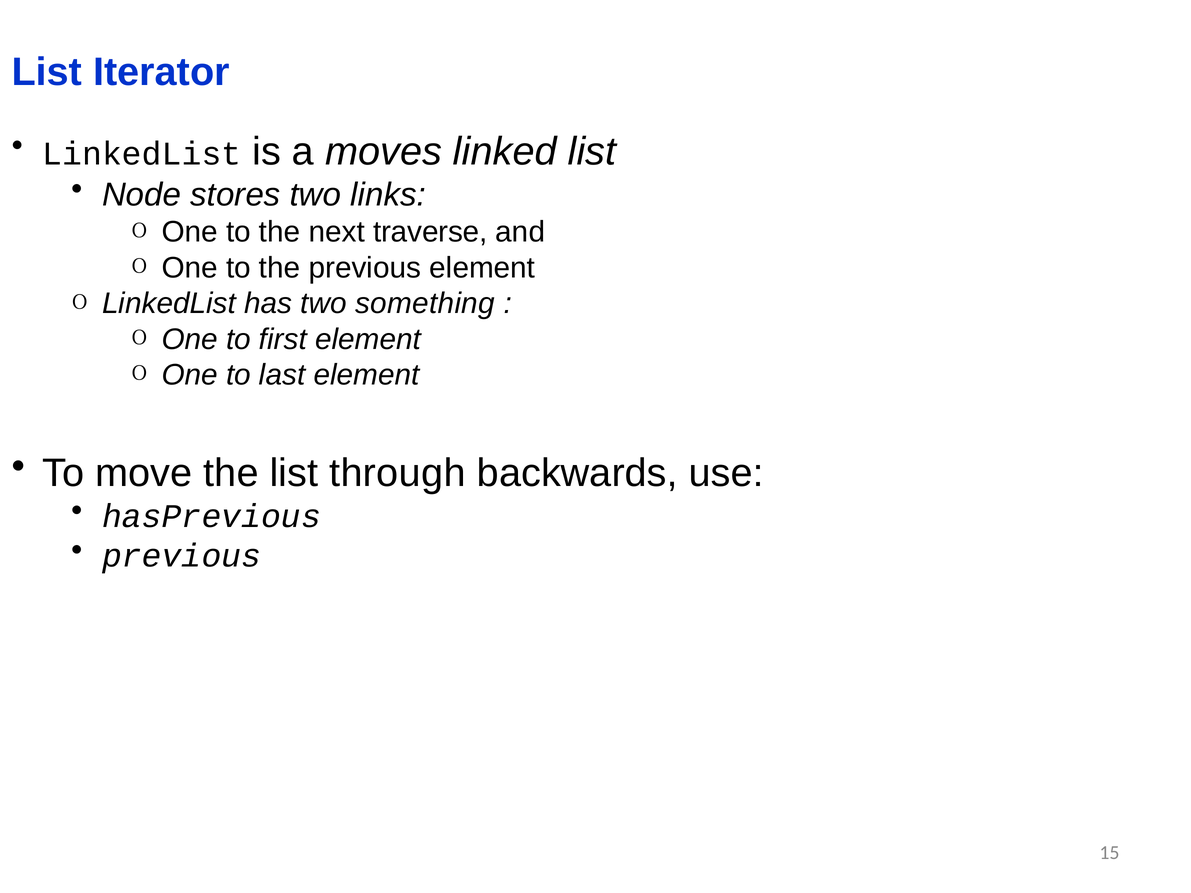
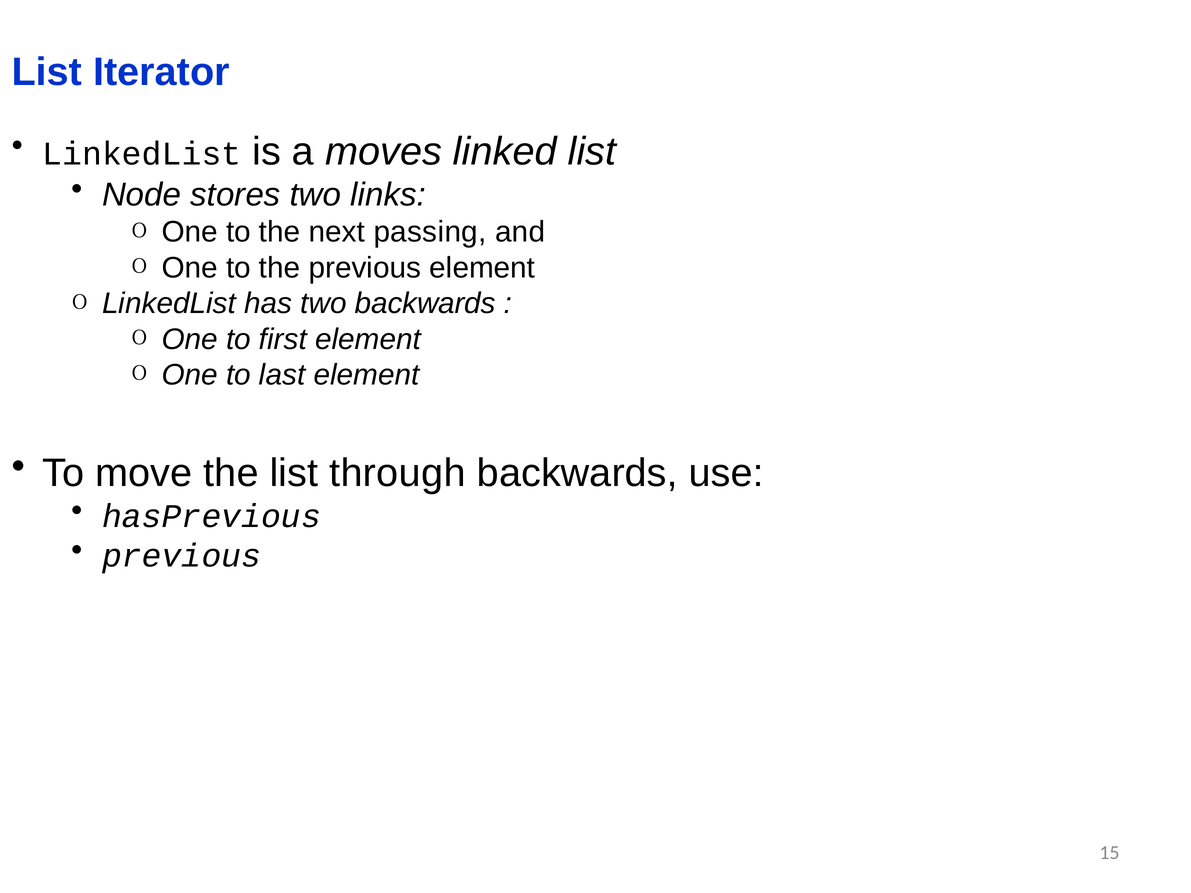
traverse: traverse -> passing
two something: something -> backwards
